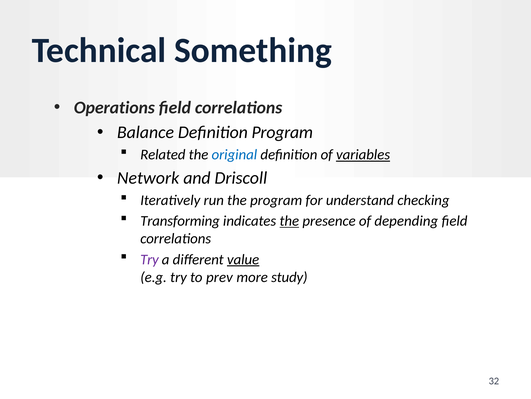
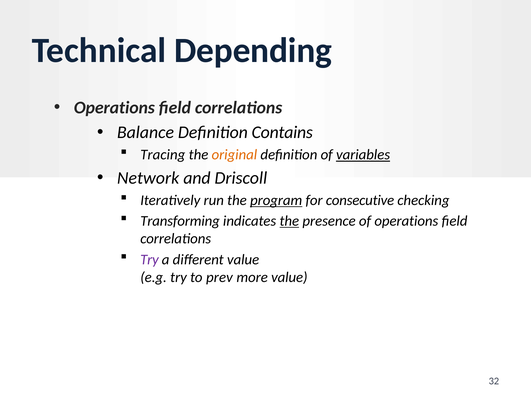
Something: Something -> Depending
Definition Program: Program -> Contains
Related: Related -> Tracing
original colour: blue -> orange
program at (276, 200) underline: none -> present
understand: understand -> consecutive
of depending: depending -> operations
value at (243, 259) underline: present -> none
more study: study -> value
